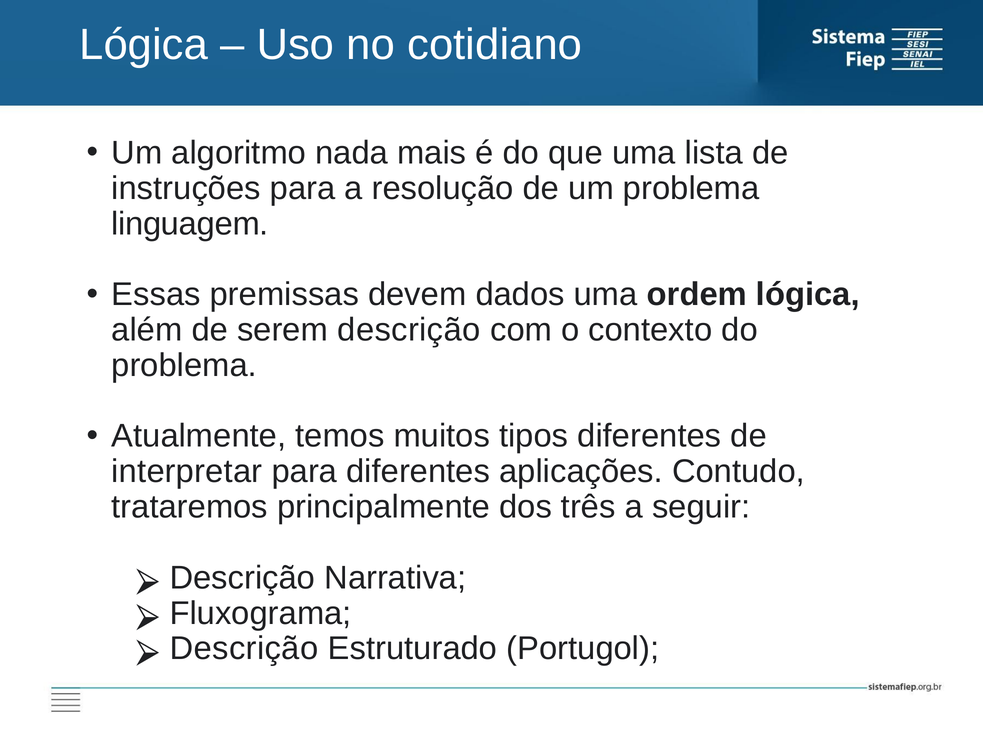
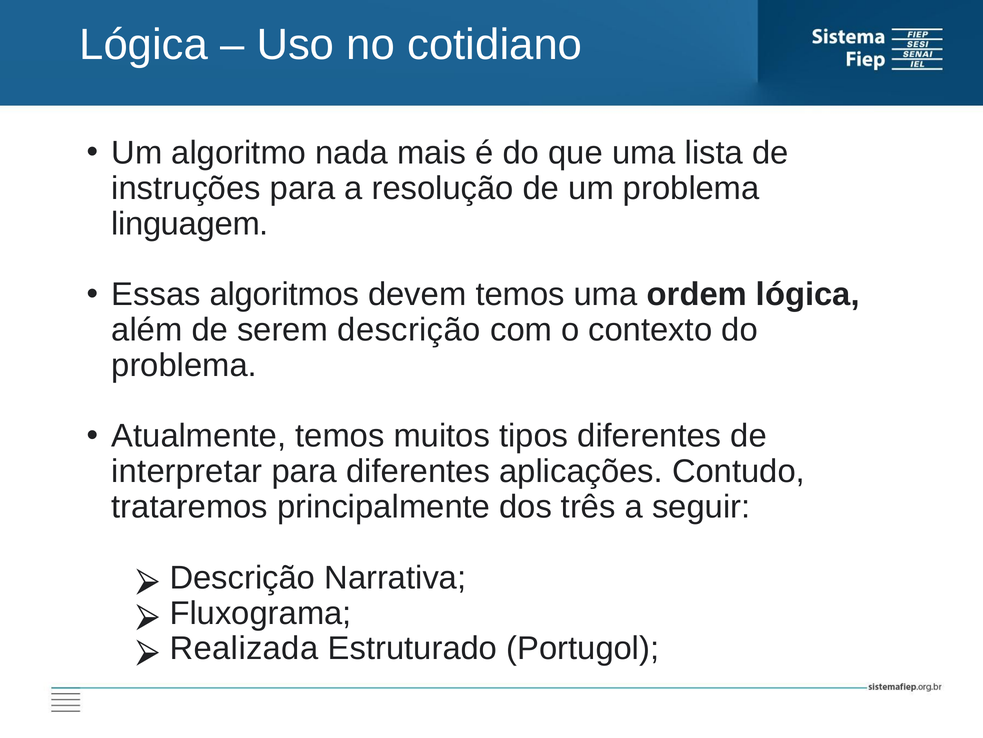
premissas: premissas -> algoritmos
devem dados: dados -> temos
Descrição at (244, 648): Descrição -> Realizada
